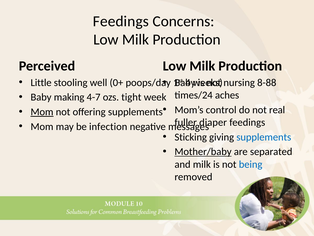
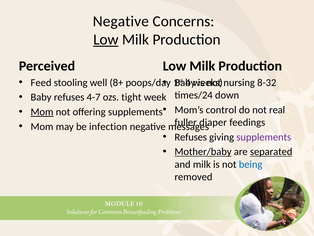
Feedings at (121, 21): Feedings -> Negative
Low at (106, 40) underline: none -> present
Little: Little -> Feed
0+: 0+ -> 8+
8-88: 8-88 -> 8-32
aches: aches -> down
Baby making: making -> refuses
Sticking at (191, 137): Sticking -> Refuses
supplements at (264, 137) colour: blue -> purple
separated underline: none -> present
